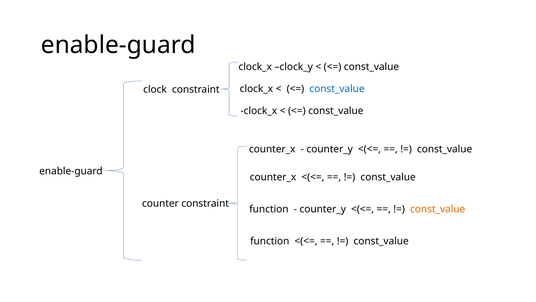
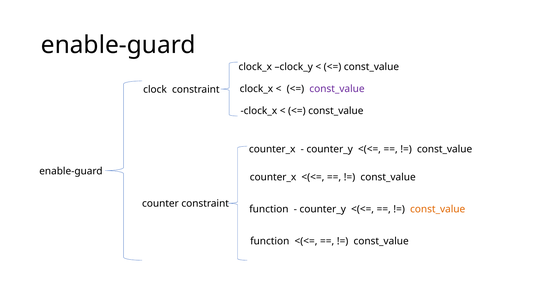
const_value at (337, 89) colour: blue -> purple
